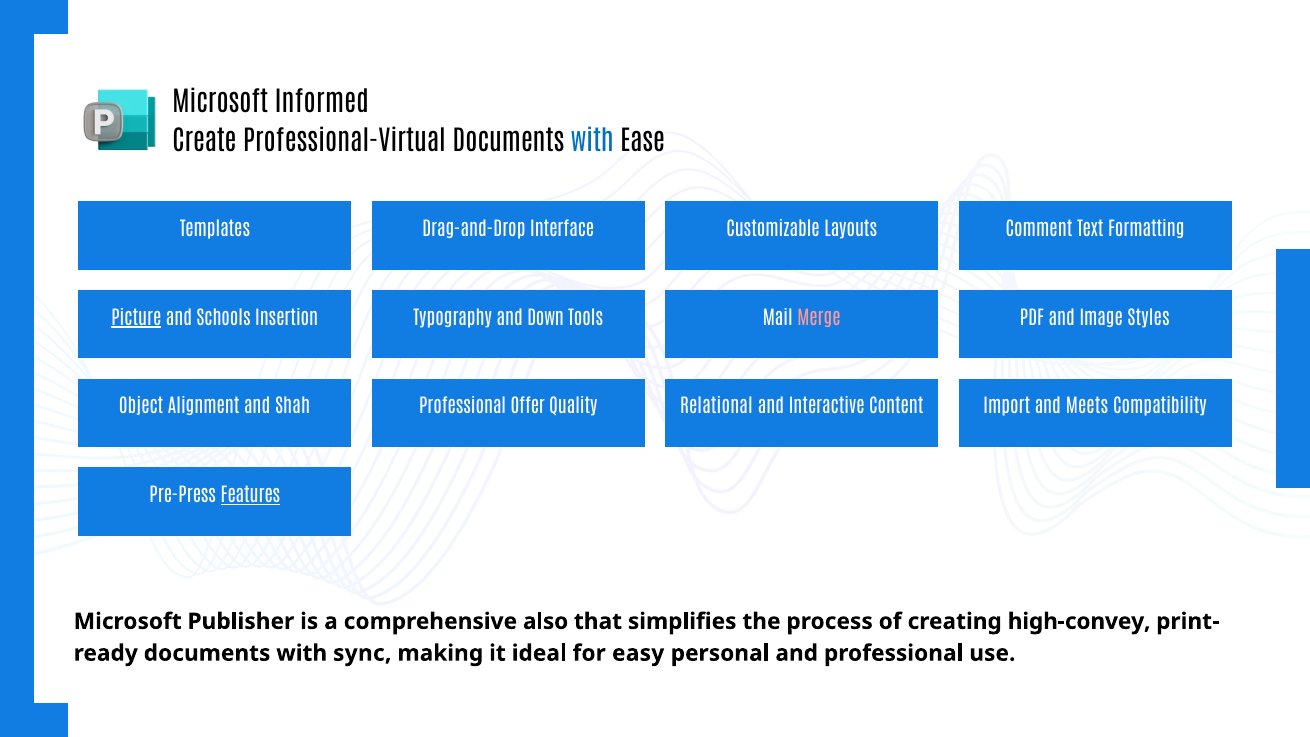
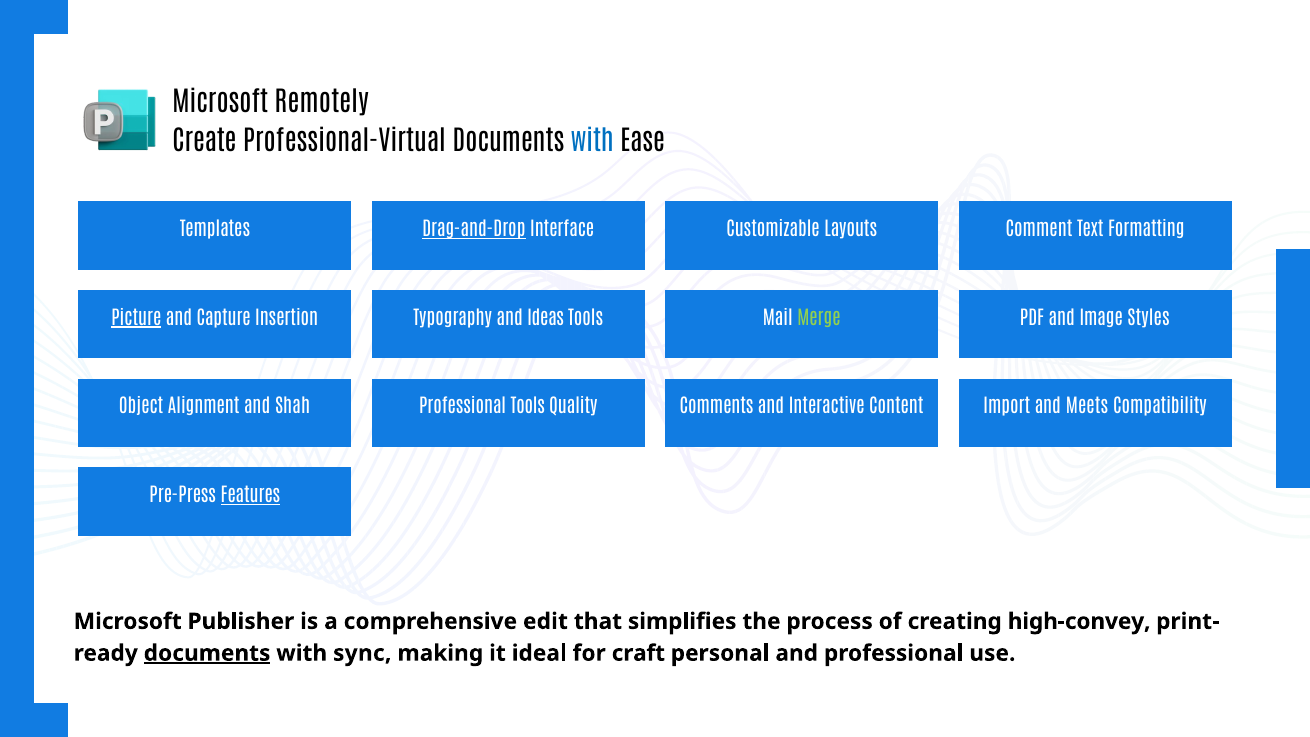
Informed: Informed -> Remotely
Drag-and-Drop underline: none -> present
Schools: Schools -> Capture
Down: Down -> Ideas
Merge colour: pink -> light green
Professional Offer: Offer -> Tools
Relational: Relational -> Comments
also: also -> edit
documents at (207, 653) underline: none -> present
easy: easy -> craft
